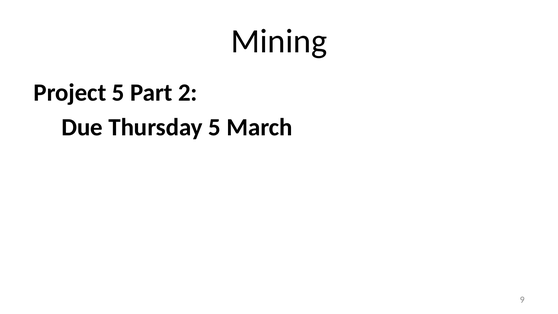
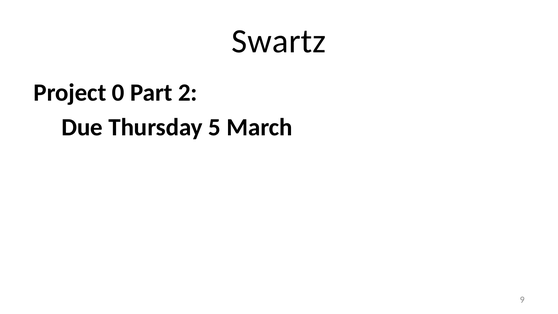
Mining: Mining -> Swartz
Project 5: 5 -> 0
